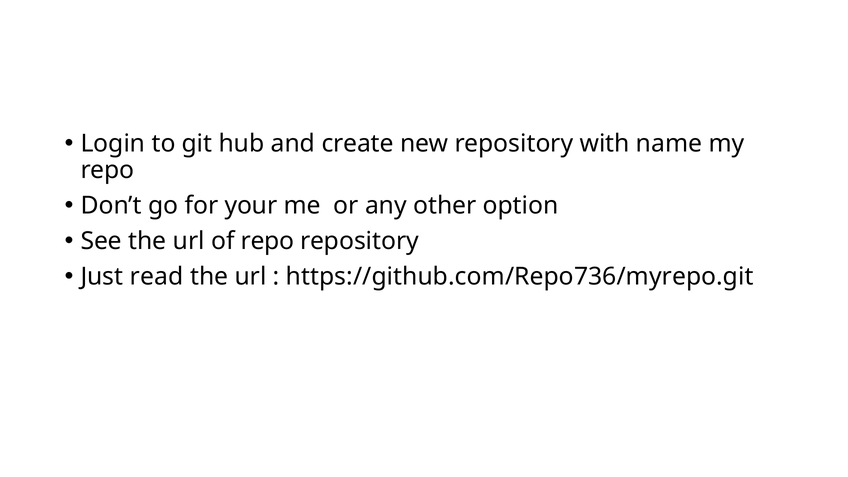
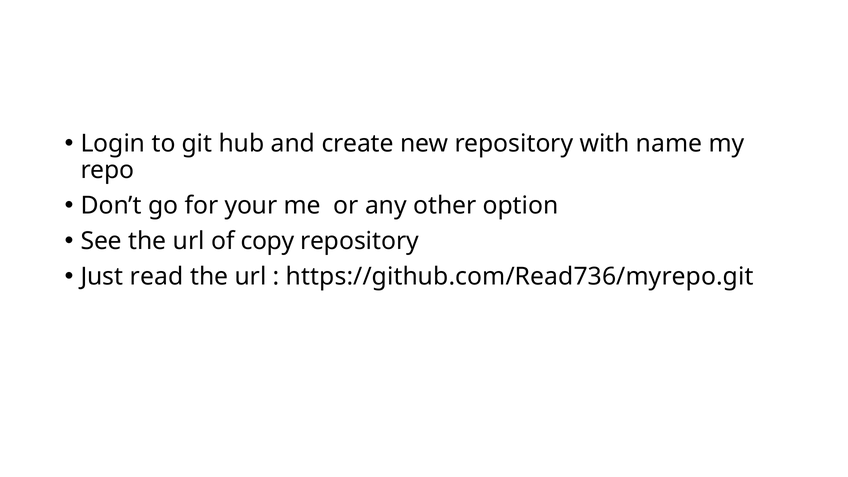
of repo: repo -> copy
https://github.com/Repo736/myrepo.git: https://github.com/Repo736/myrepo.git -> https://github.com/Read736/myrepo.git
